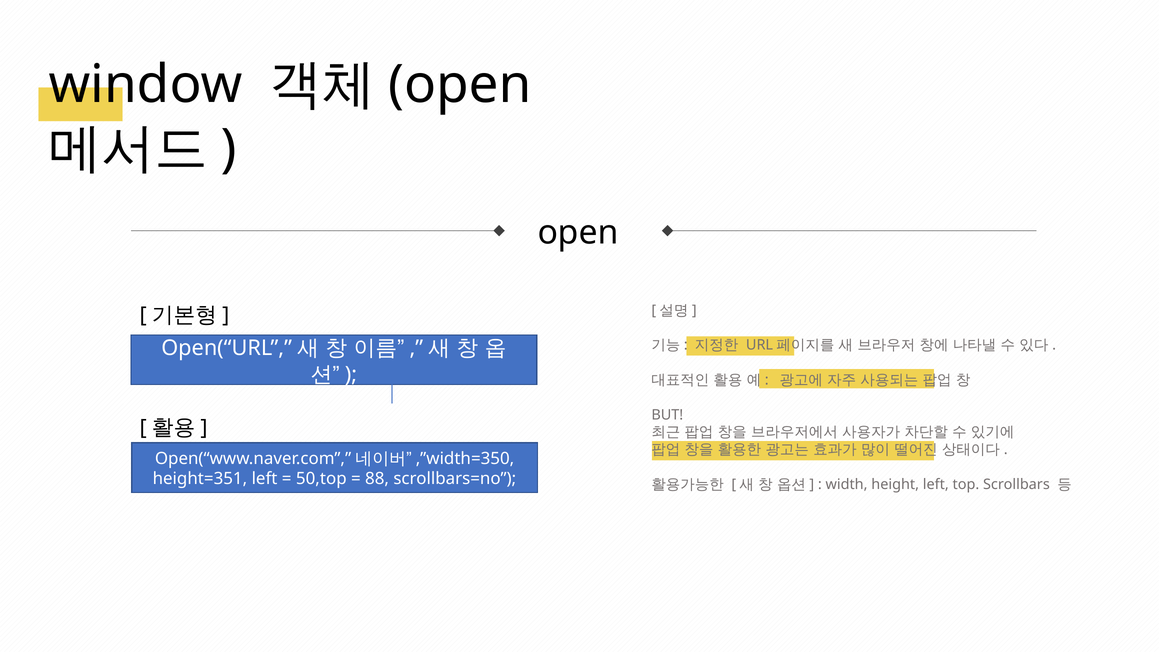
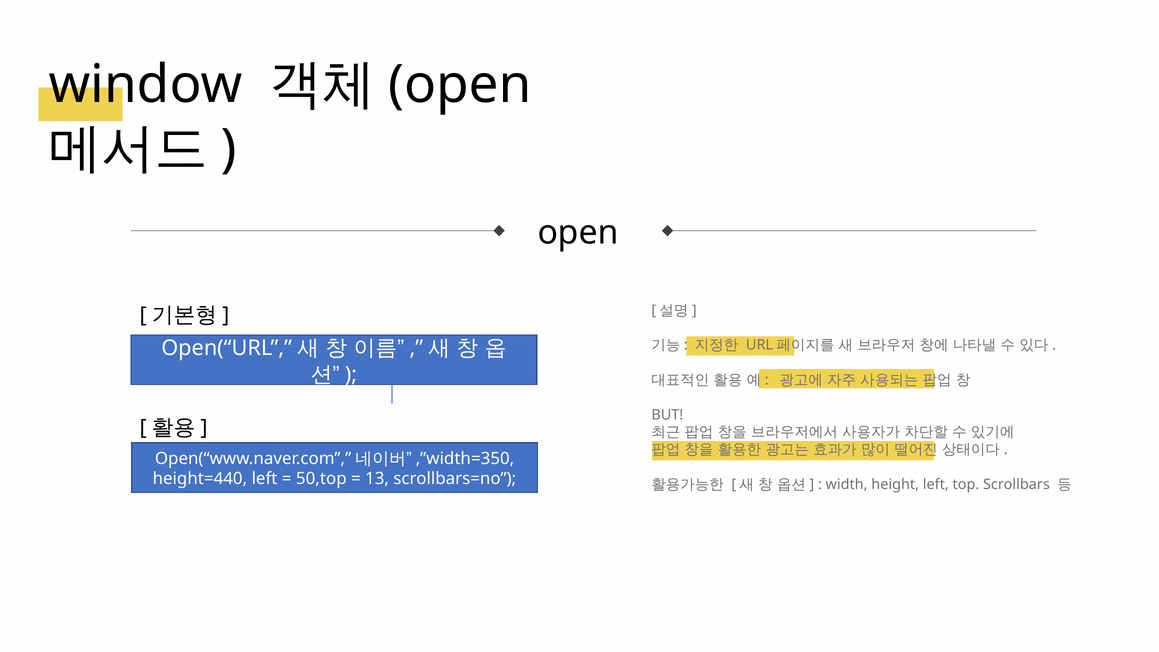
height=351: height=351 -> height=440
88: 88 -> 13
